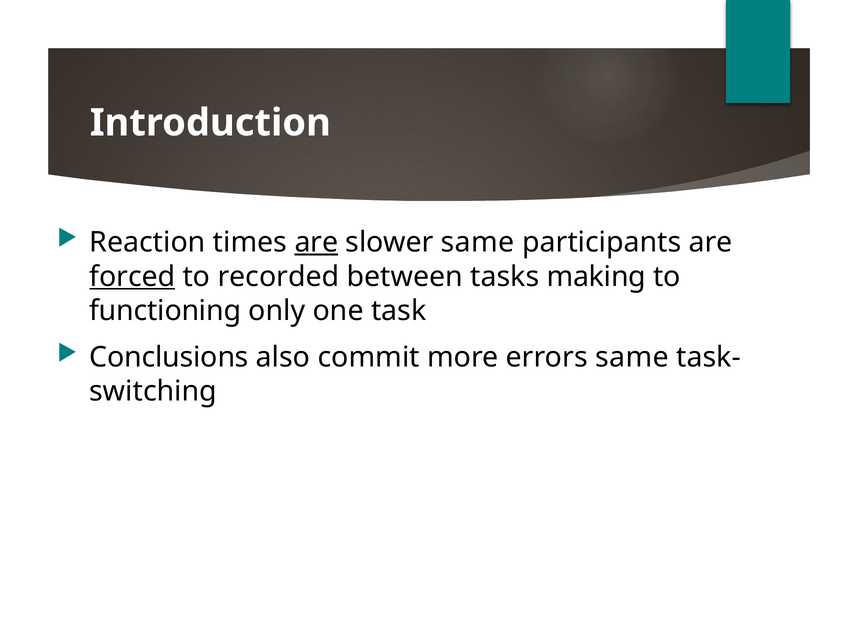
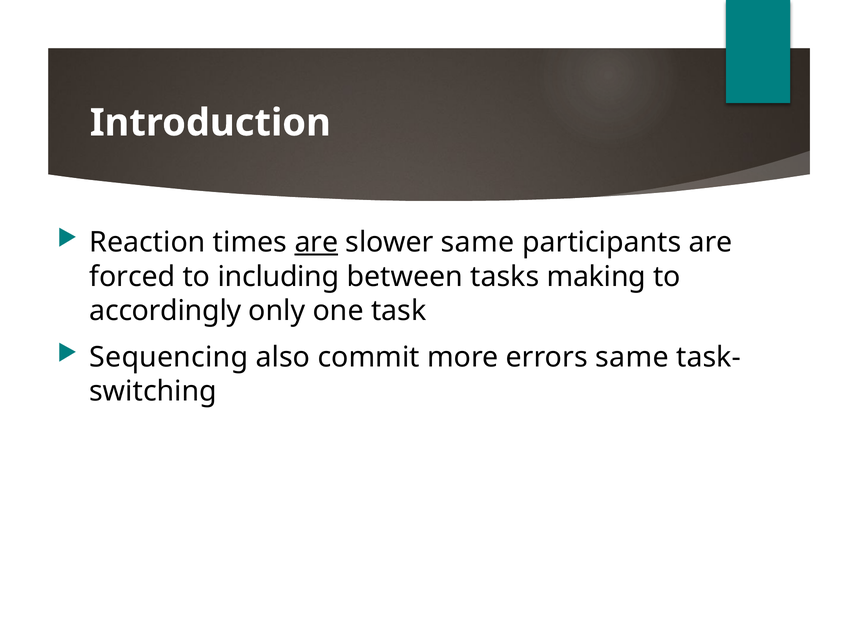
forced underline: present -> none
recorded: recorded -> including
functioning: functioning -> accordingly
Conclusions: Conclusions -> Sequencing
